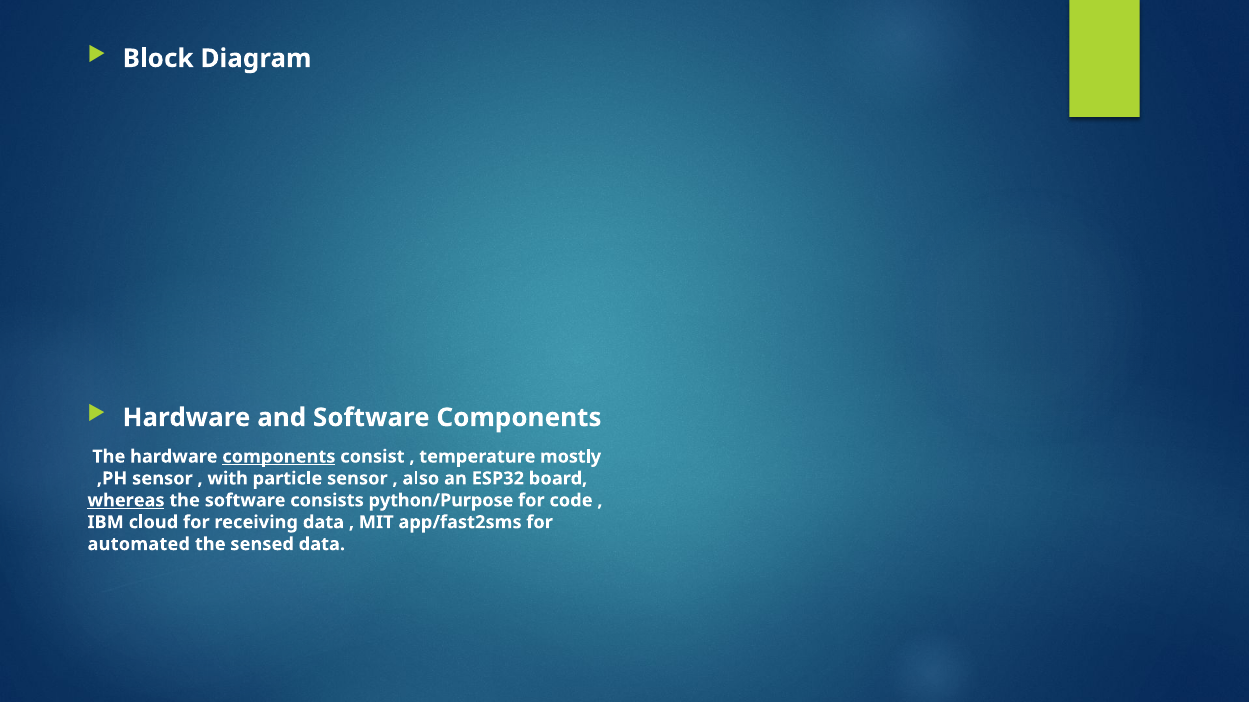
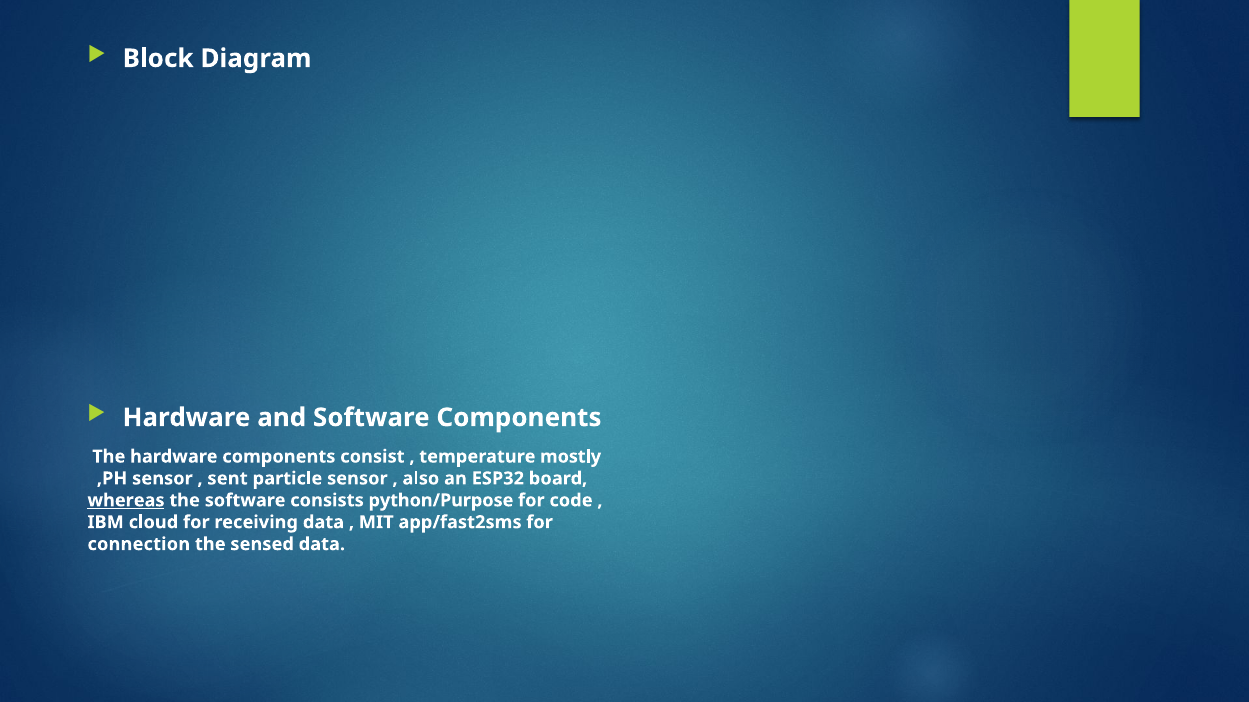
components at (279, 457) underline: present -> none
with: with -> sent
automated: automated -> connection
